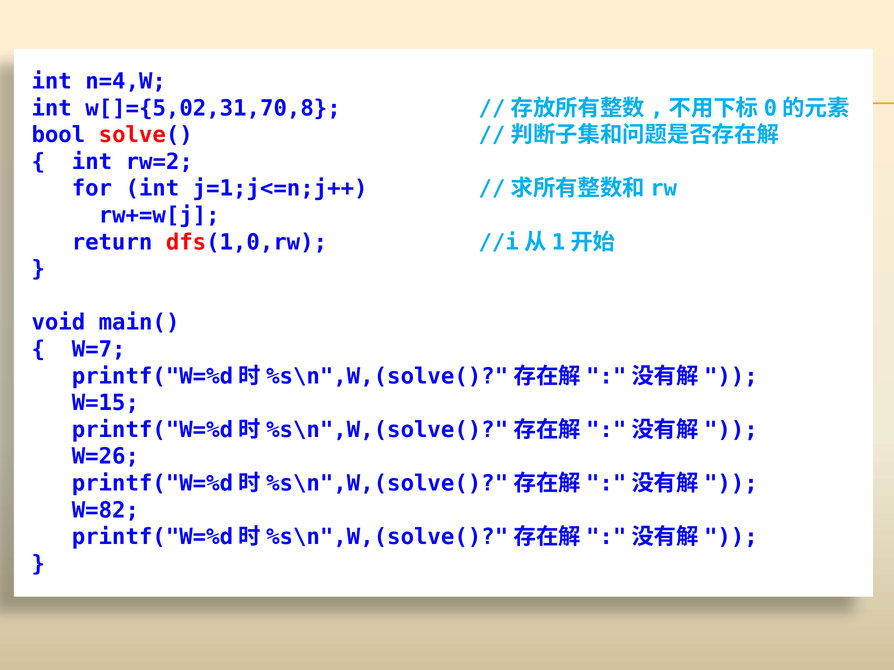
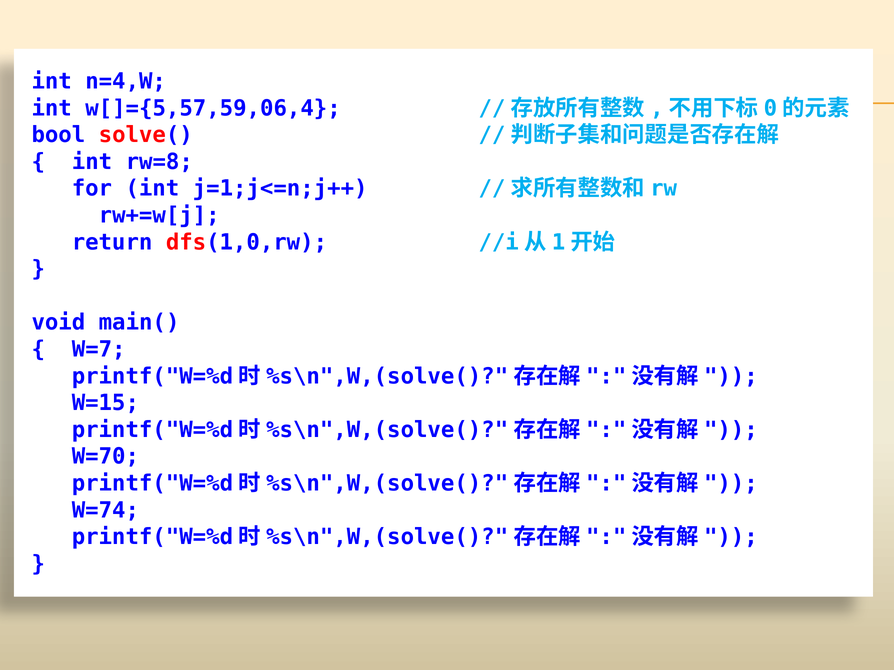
w[]={5,02,31,70,8: w[]={5,02,31,70,8 -> w[]={5,57,59,06,4
rw=2: rw=2 -> rw=8
W=26: W=26 -> W=70
W=82: W=82 -> W=74
